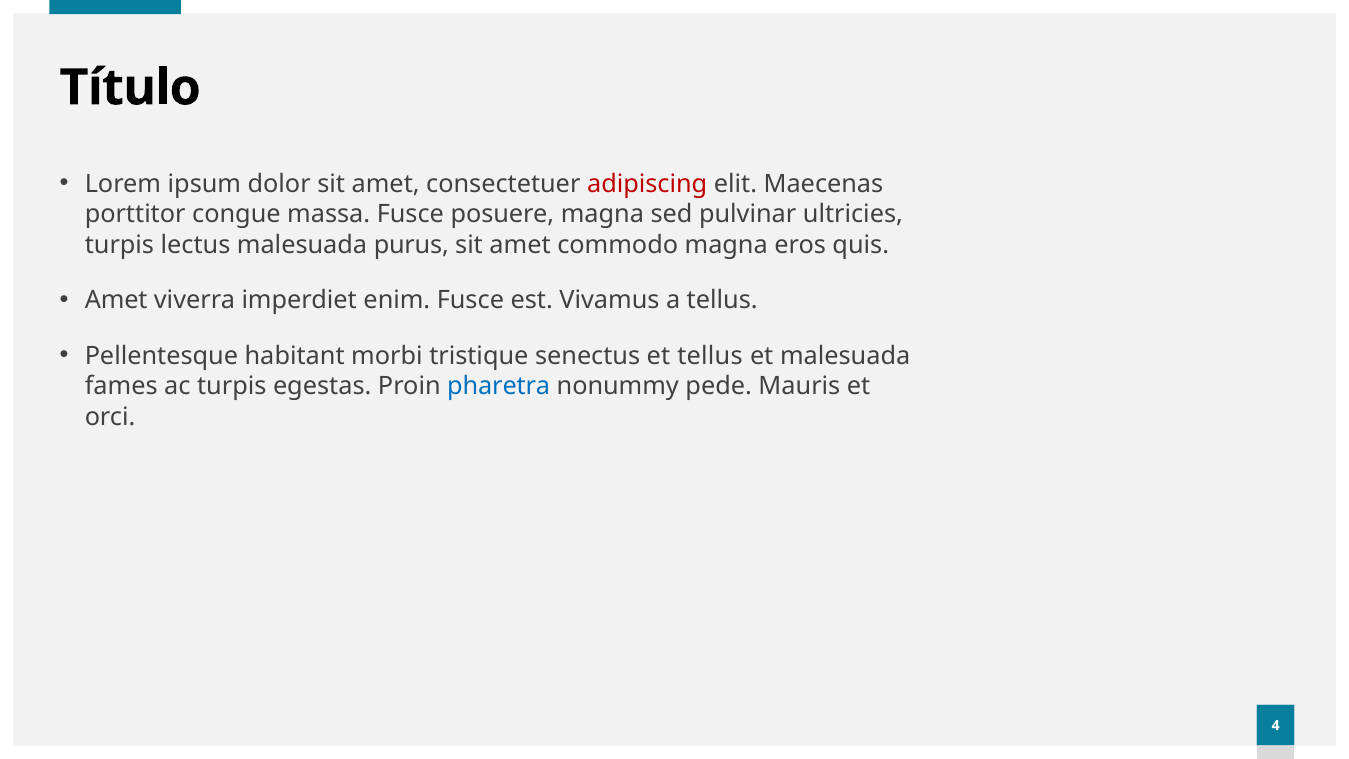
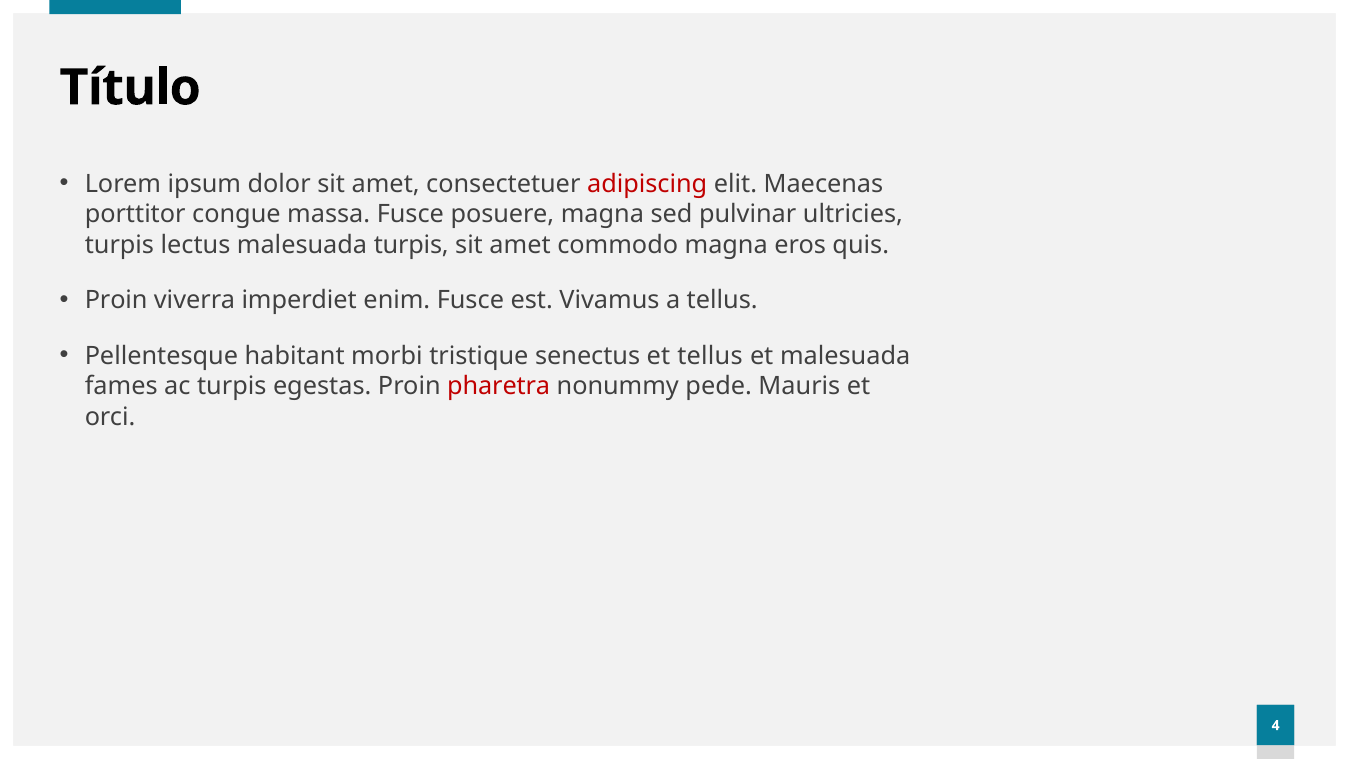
malesuada purus: purus -> turpis
Amet at (116, 300): Amet -> Proin
pharetra colour: blue -> red
